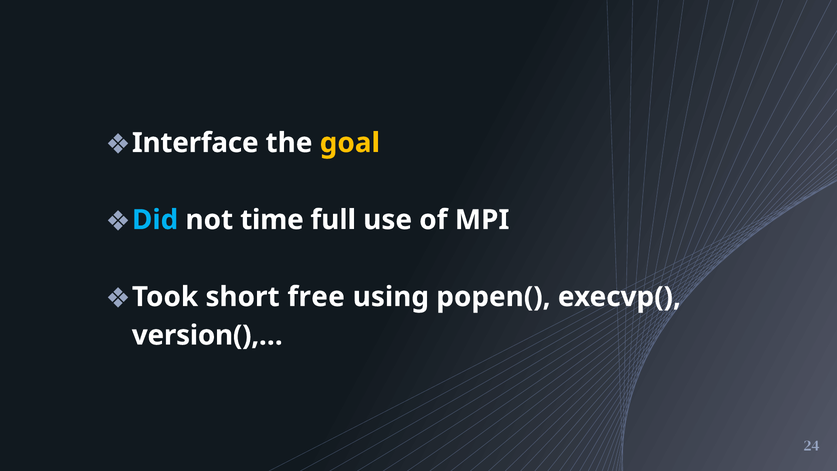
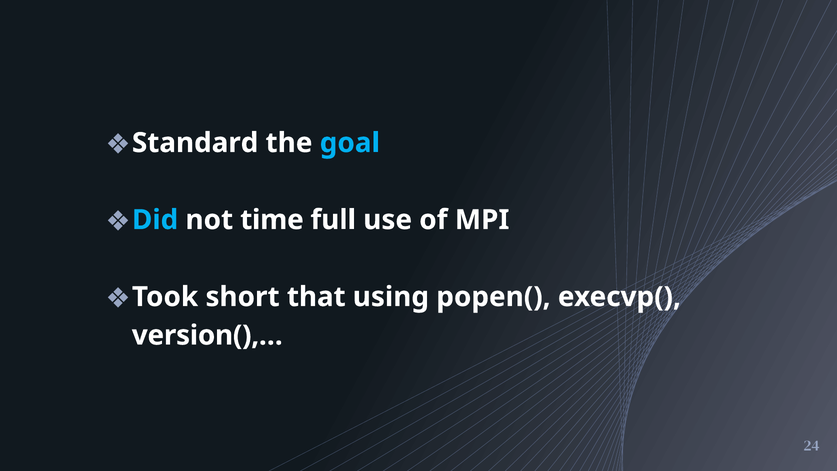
Interface: Interface -> Standard
goal colour: yellow -> light blue
free: free -> that
